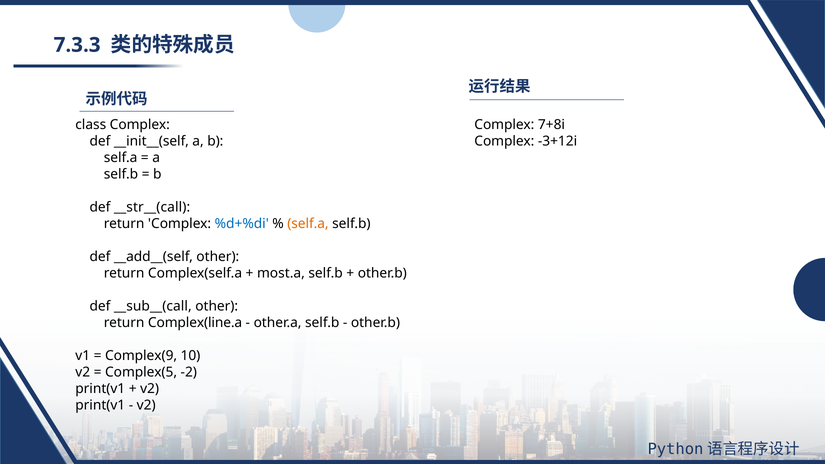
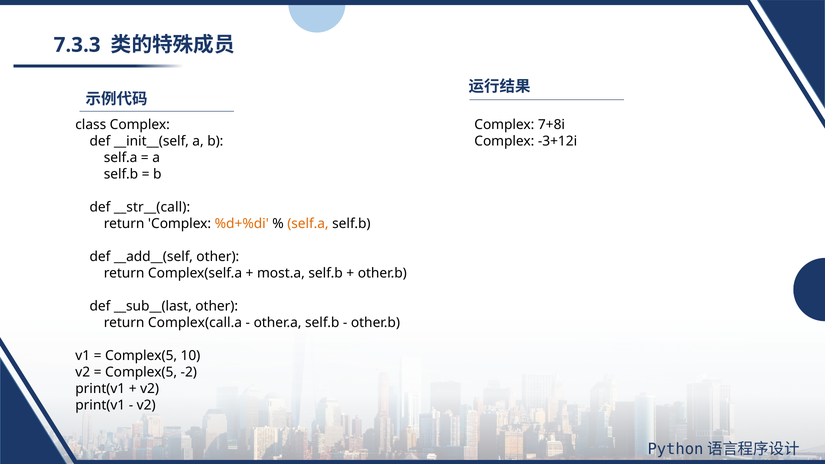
%d+%di colour: blue -> orange
__sub__(call: __sub__(call -> __sub__(last
Complex(line.a: Complex(line.a -> Complex(call.a
Complex(9 at (141, 356): Complex(9 -> Complex(5
